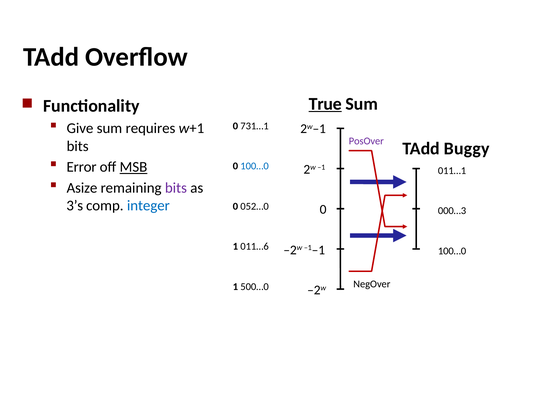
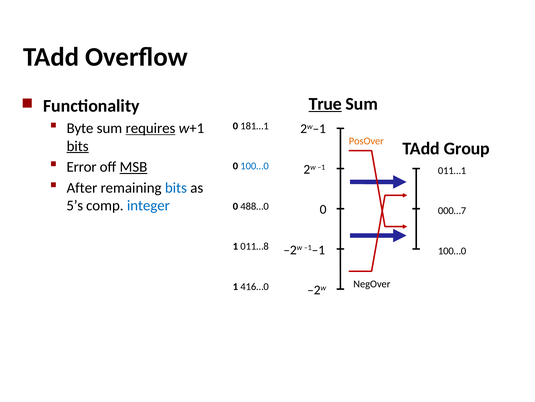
Give: Give -> Byte
requires underline: none -> present
731…1: 731…1 -> 181…1
PosOver colour: purple -> orange
bits at (78, 146) underline: none -> present
Buggy: Buggy -> Group
Asize: Asize -> After
bits at (176, 188) colour: purple -> blue
3’s: 3’s -> 5’s
052…0: 052…0 -> 488…0
000…3: 000…3 -> 000…7
011…6: 011…6 -> 011…8
500…0: 500…0 -> 416…0
